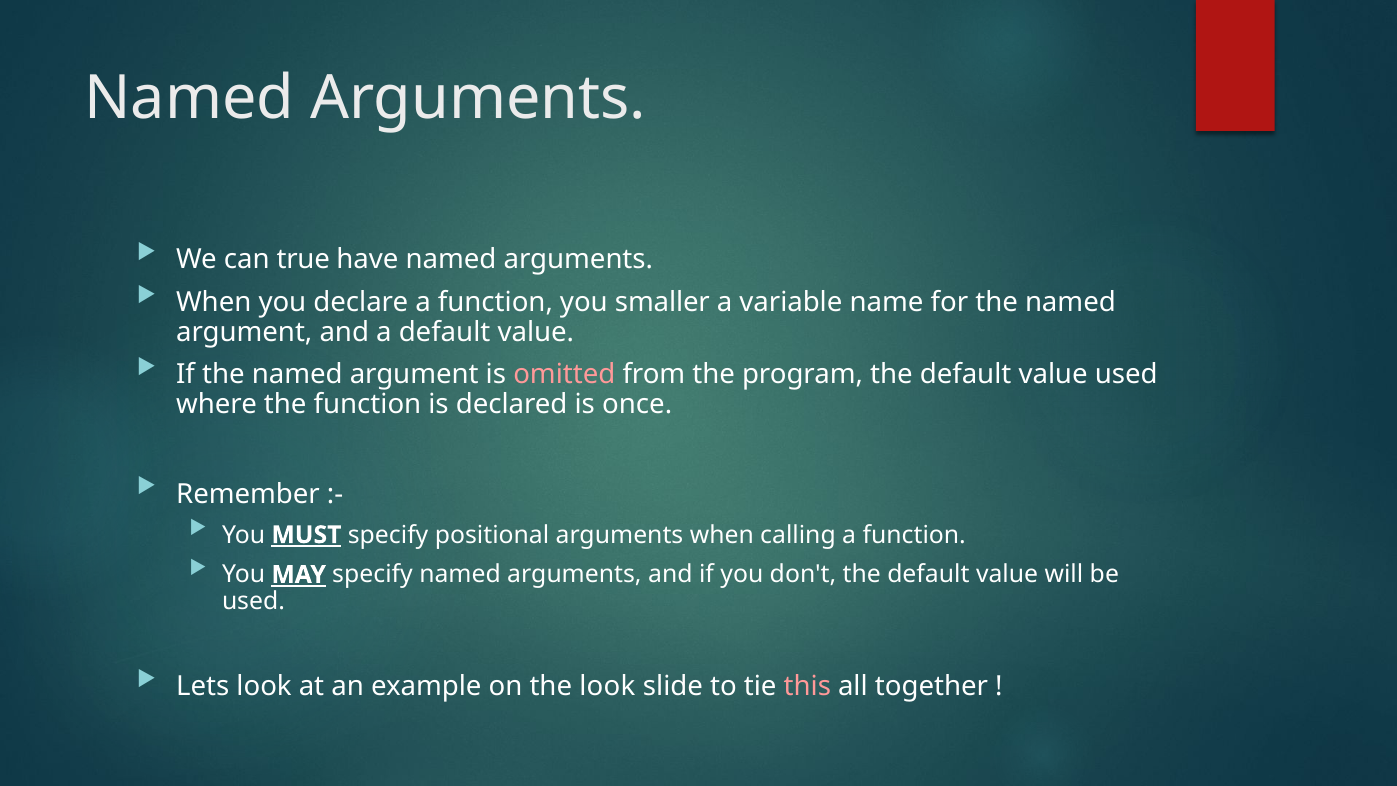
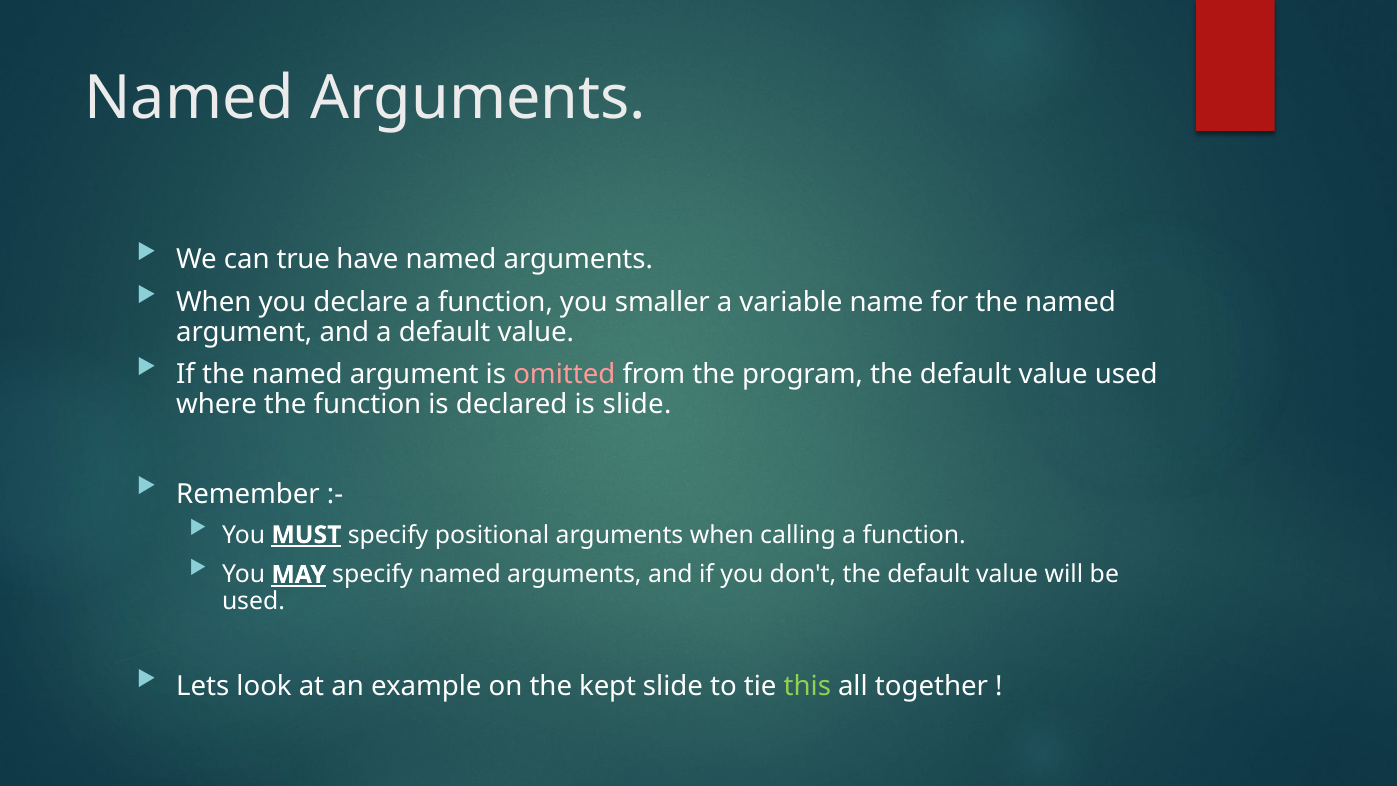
is once: once -> slide
the look: look -> kept
this colour: pink -> light green
